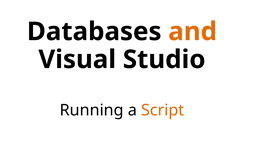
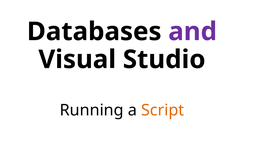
and colour: orange -> purple
